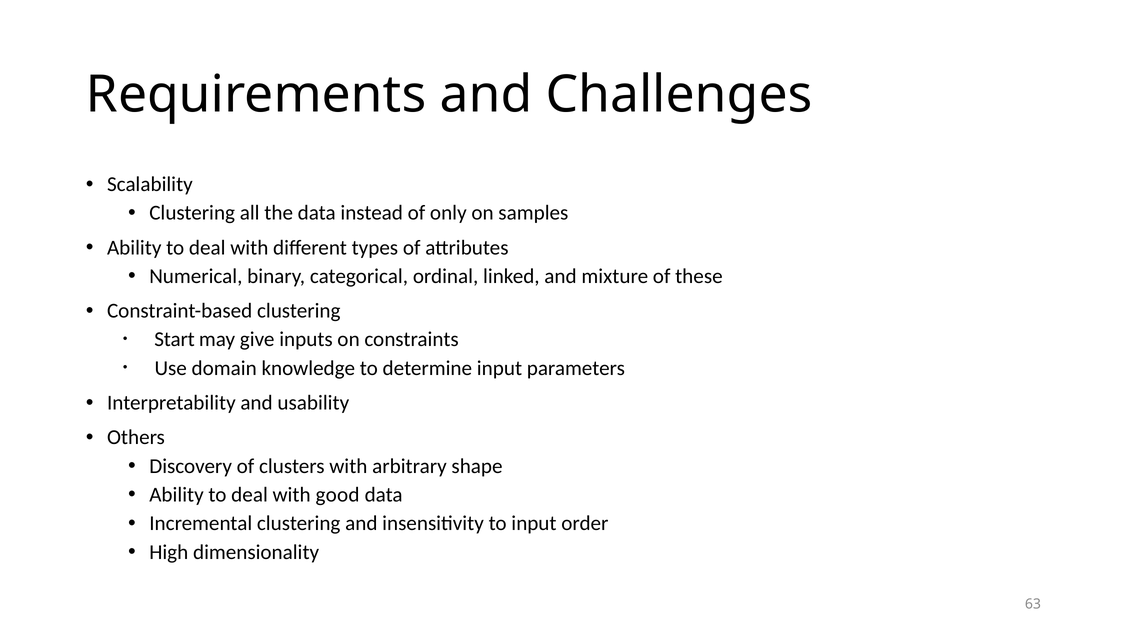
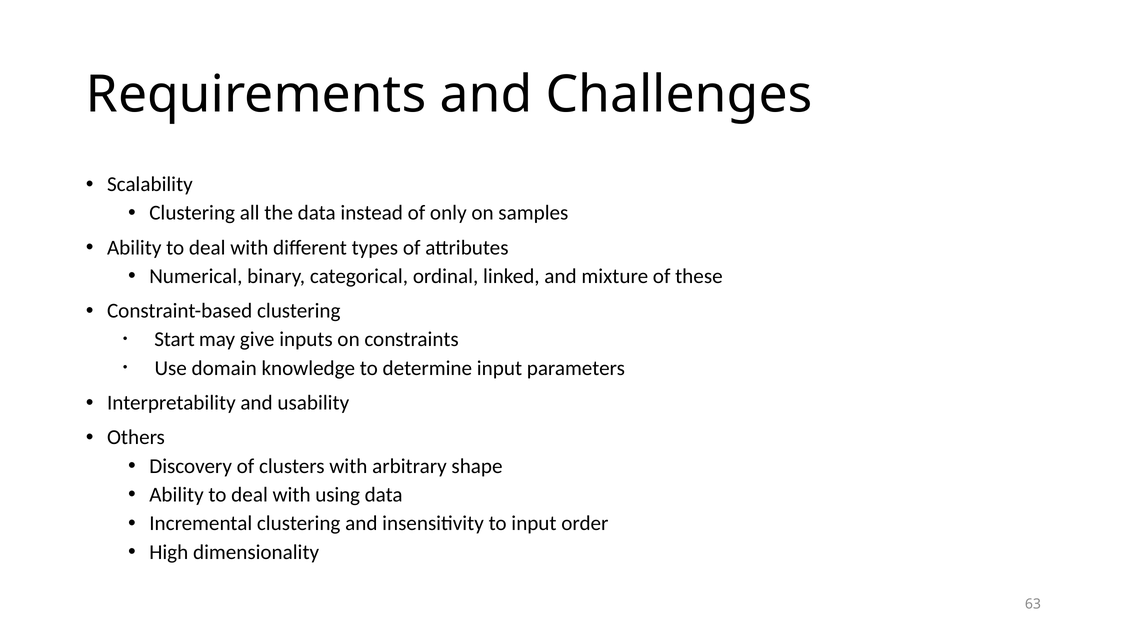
good: good -> using
